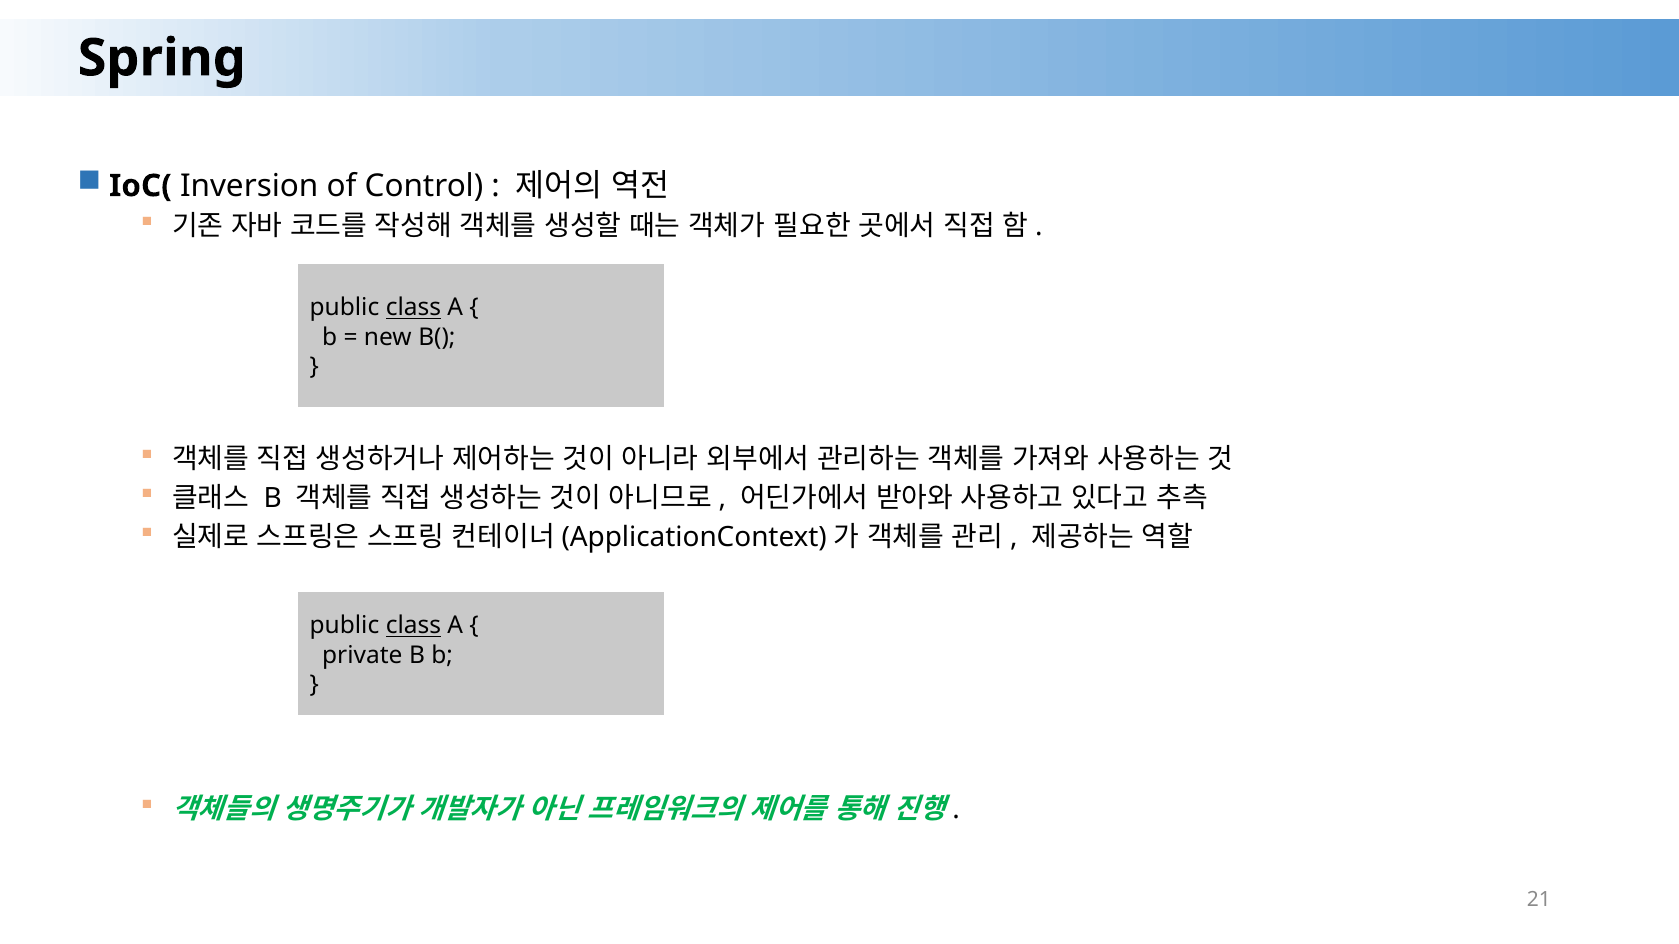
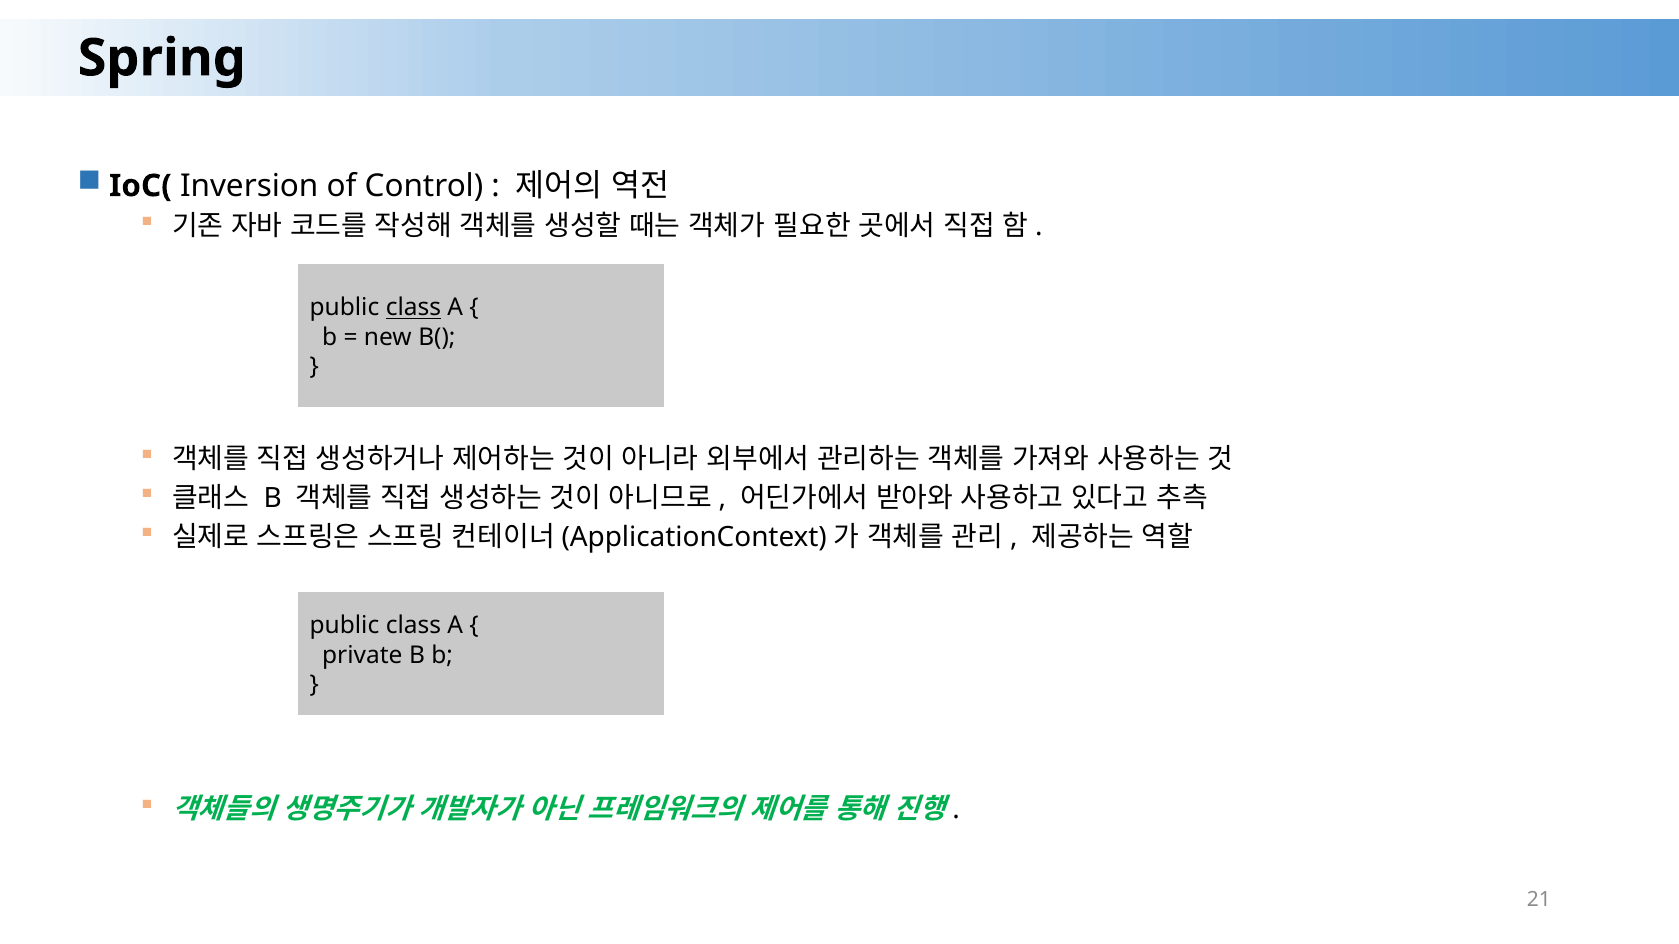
class at (413, 626) underline: present -> none
